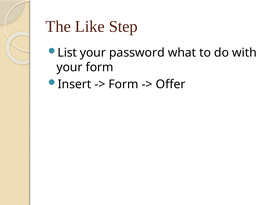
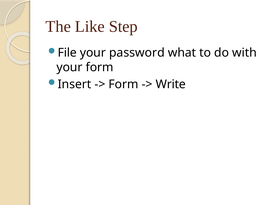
List: List -> File
Offer: Offer -> Write
